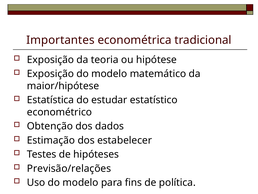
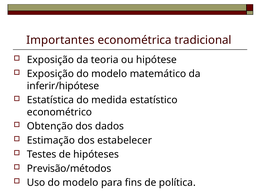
maior/hipótese: maior/hipótese -> inferir/hipótese
estudar: estudar -> medida
Previsão/relações: Previsão/relações -> Previsão/métodos
